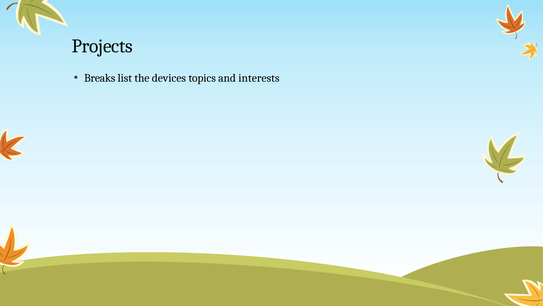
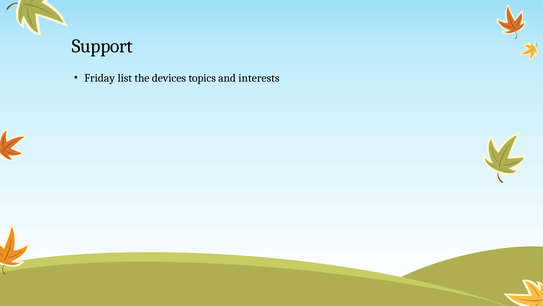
Projects: Projects -> Support
Breaks: Breaks -> Friday
